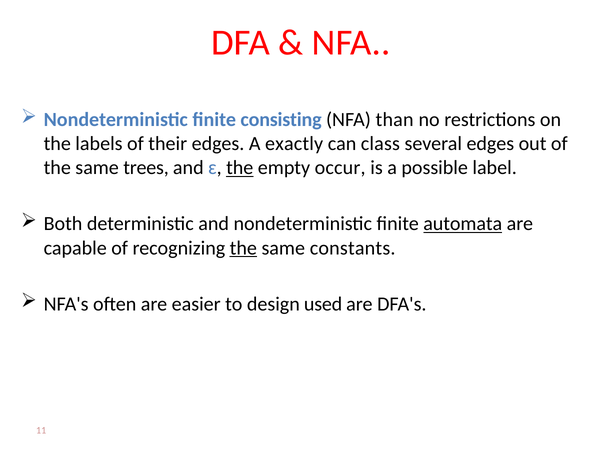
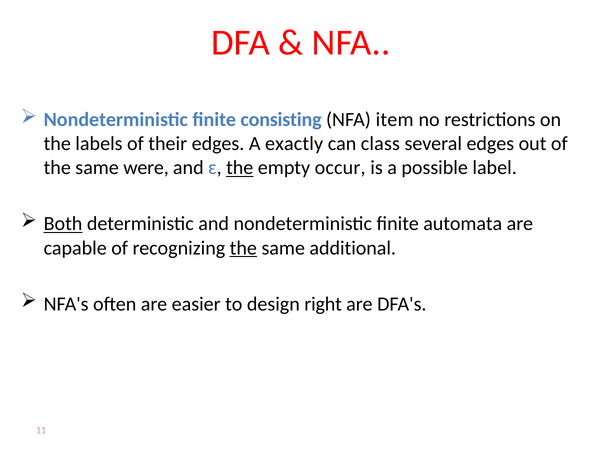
than: than -> item
trees: trees -> were
Both underline: none -> present
automata underline: present -> none
constants: constants -> additional
used: used -> right
